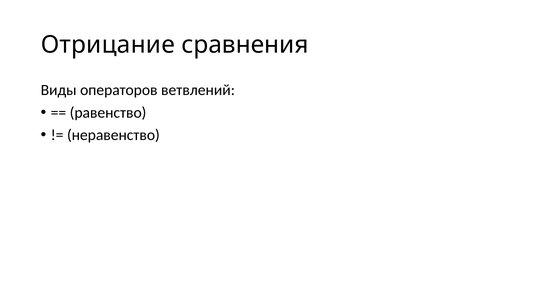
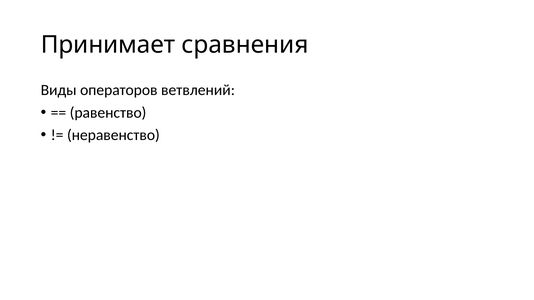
Отрицание: Отрицание -> Принимает
